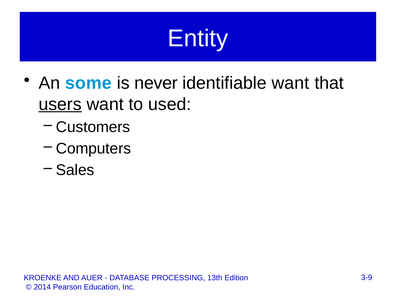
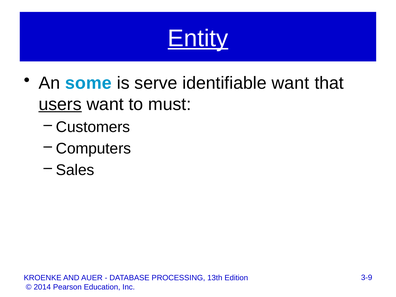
Entity underline: none -> present
never: never -> serve
used: used -> must
